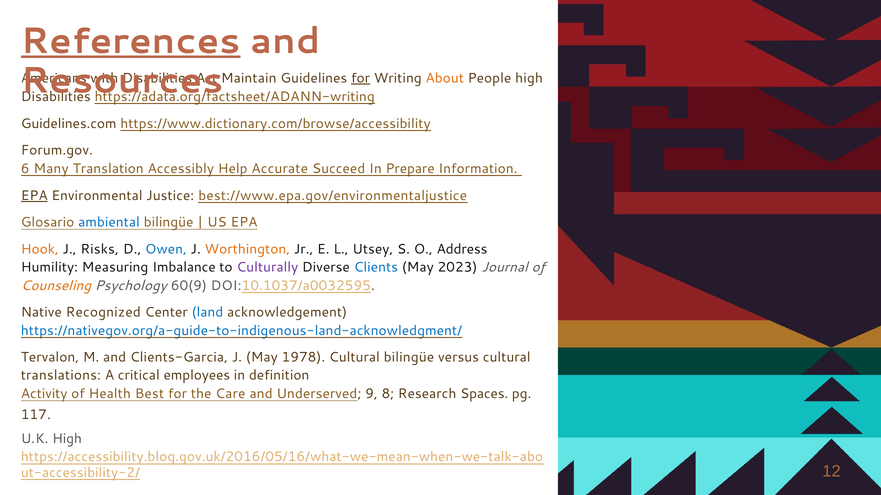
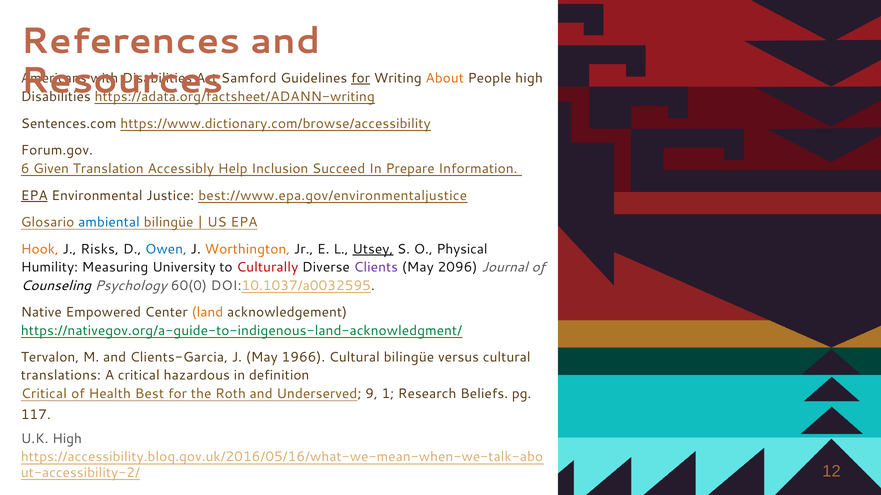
References underline: present -> none
Maintain: Maintain -> Samford
Guidelines.com: Guidelines.com -> Sentences.com
Many: Many -> Given
Accurate: Accurate -> Inclusion
Utsey underline: none -> present
Address: Address -> Physical
Imbalance: Imbalance -> University
Culturally colour: purple -> red
Clients colour: blue -> purple
2023: 2023 -> 2096
Counseling colour: orange -> black
60(9: 60(9 -> 60(0
Recognized: Recognized -> Empowered
land colour: blue -> orange
https://nativegov.org/a-guide-to-indigenous-land-acknowledgment/ colour: blue -> green
1978: 1978 -> 1966
employees: employees -> hazardous
Activity at (44, 394): Activity -> Critical
Care: Care -> Roth
8: 8 -> 1
Spaces: Spaces -> Beliefs
